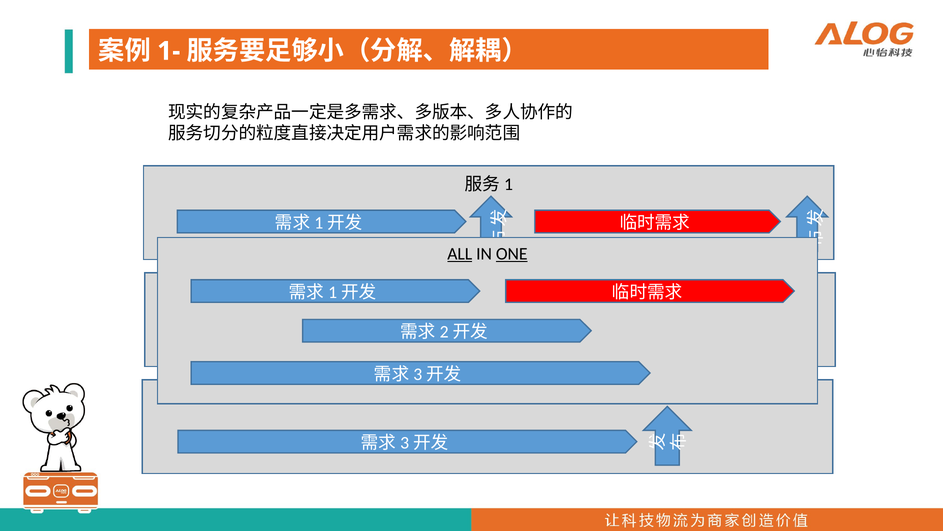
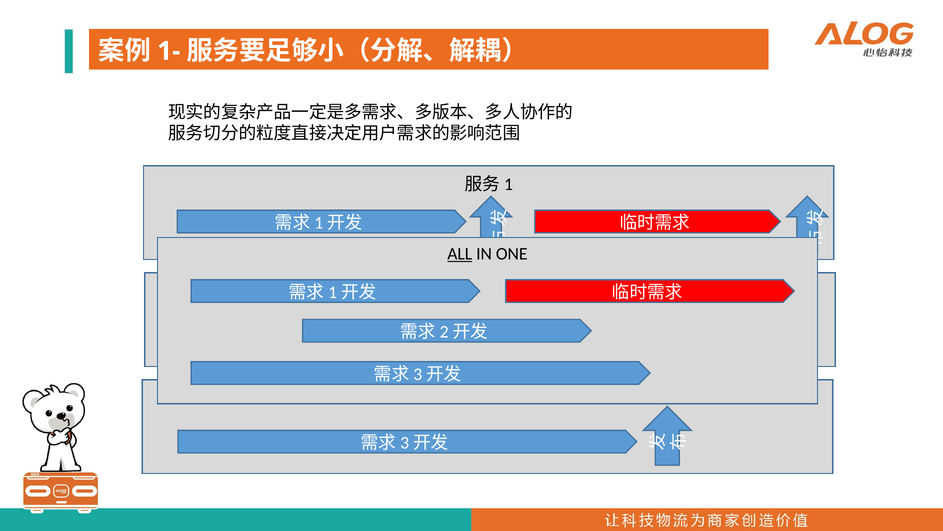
ONE underline: present -> none
